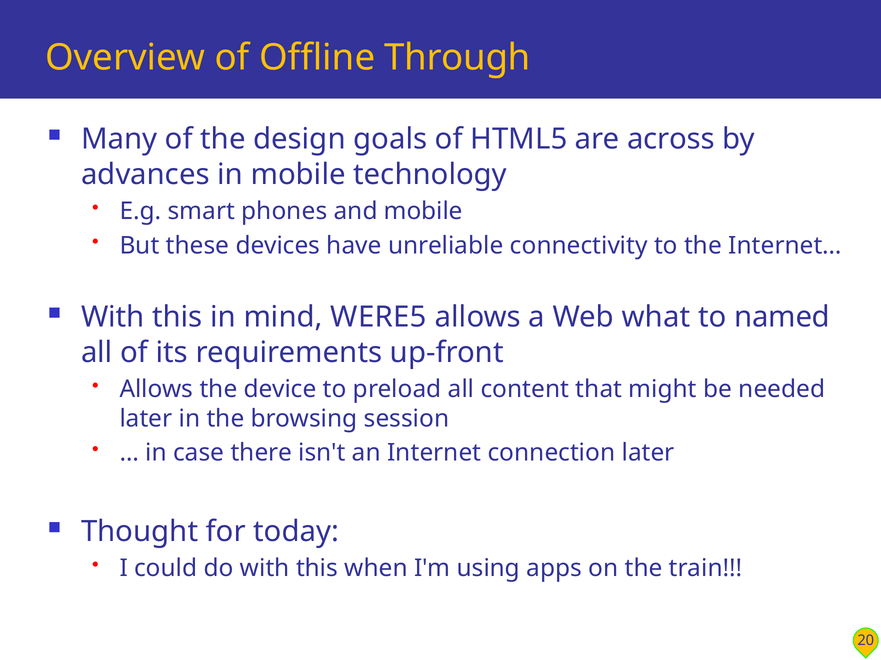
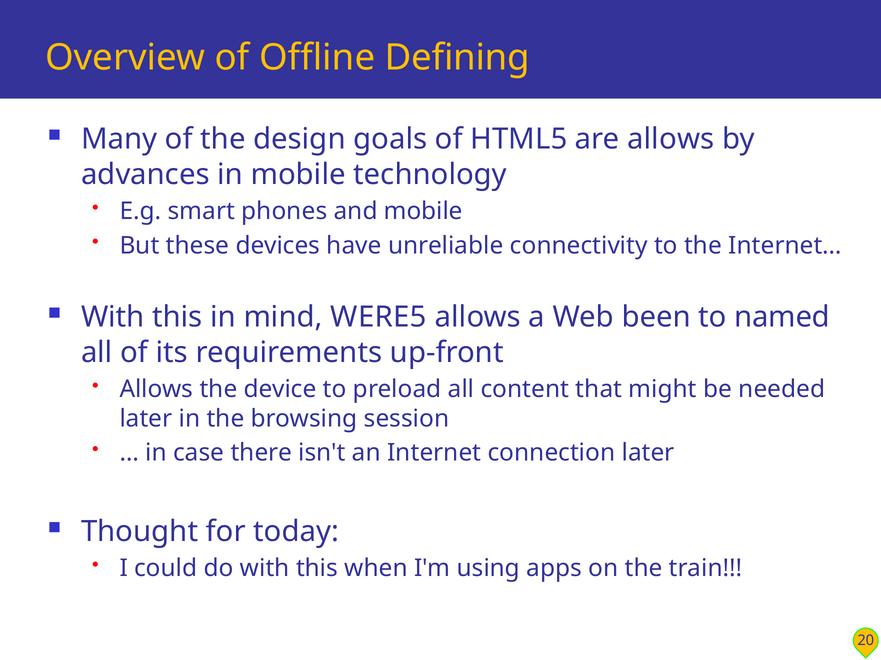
Through: Through -> Defining
are across: across -> allows
what: what -> been
